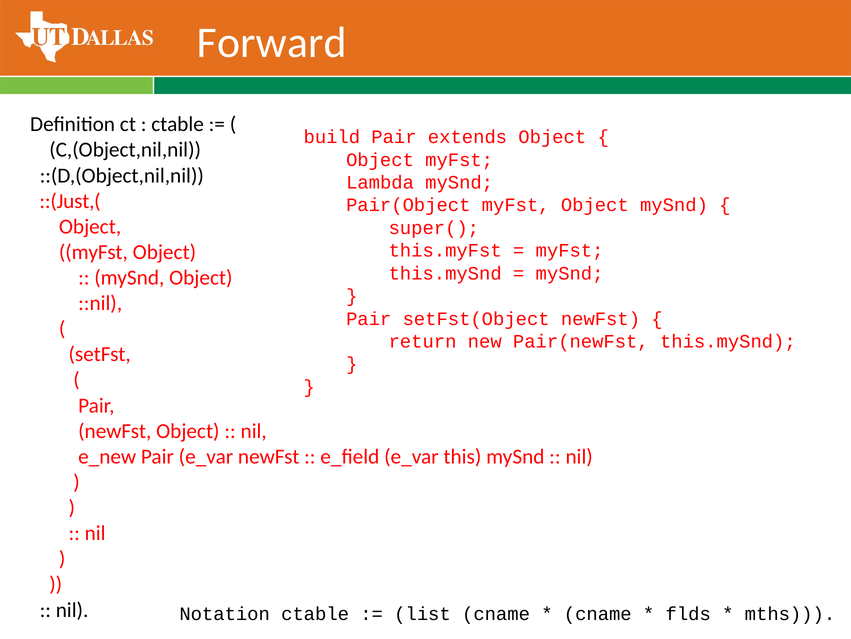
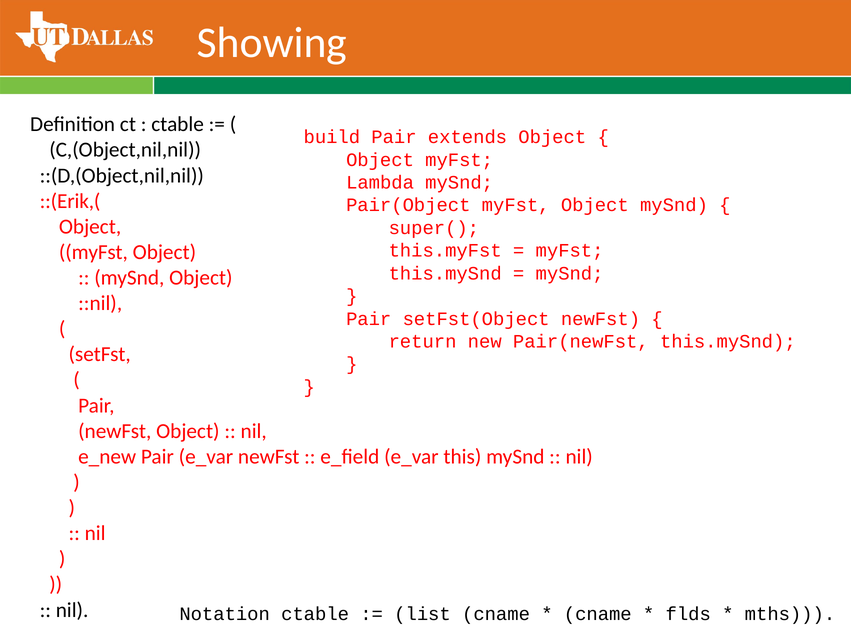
Forward: Forward -> Showing
::(Just,(: ::(Just,( -> ::(Erik,(
